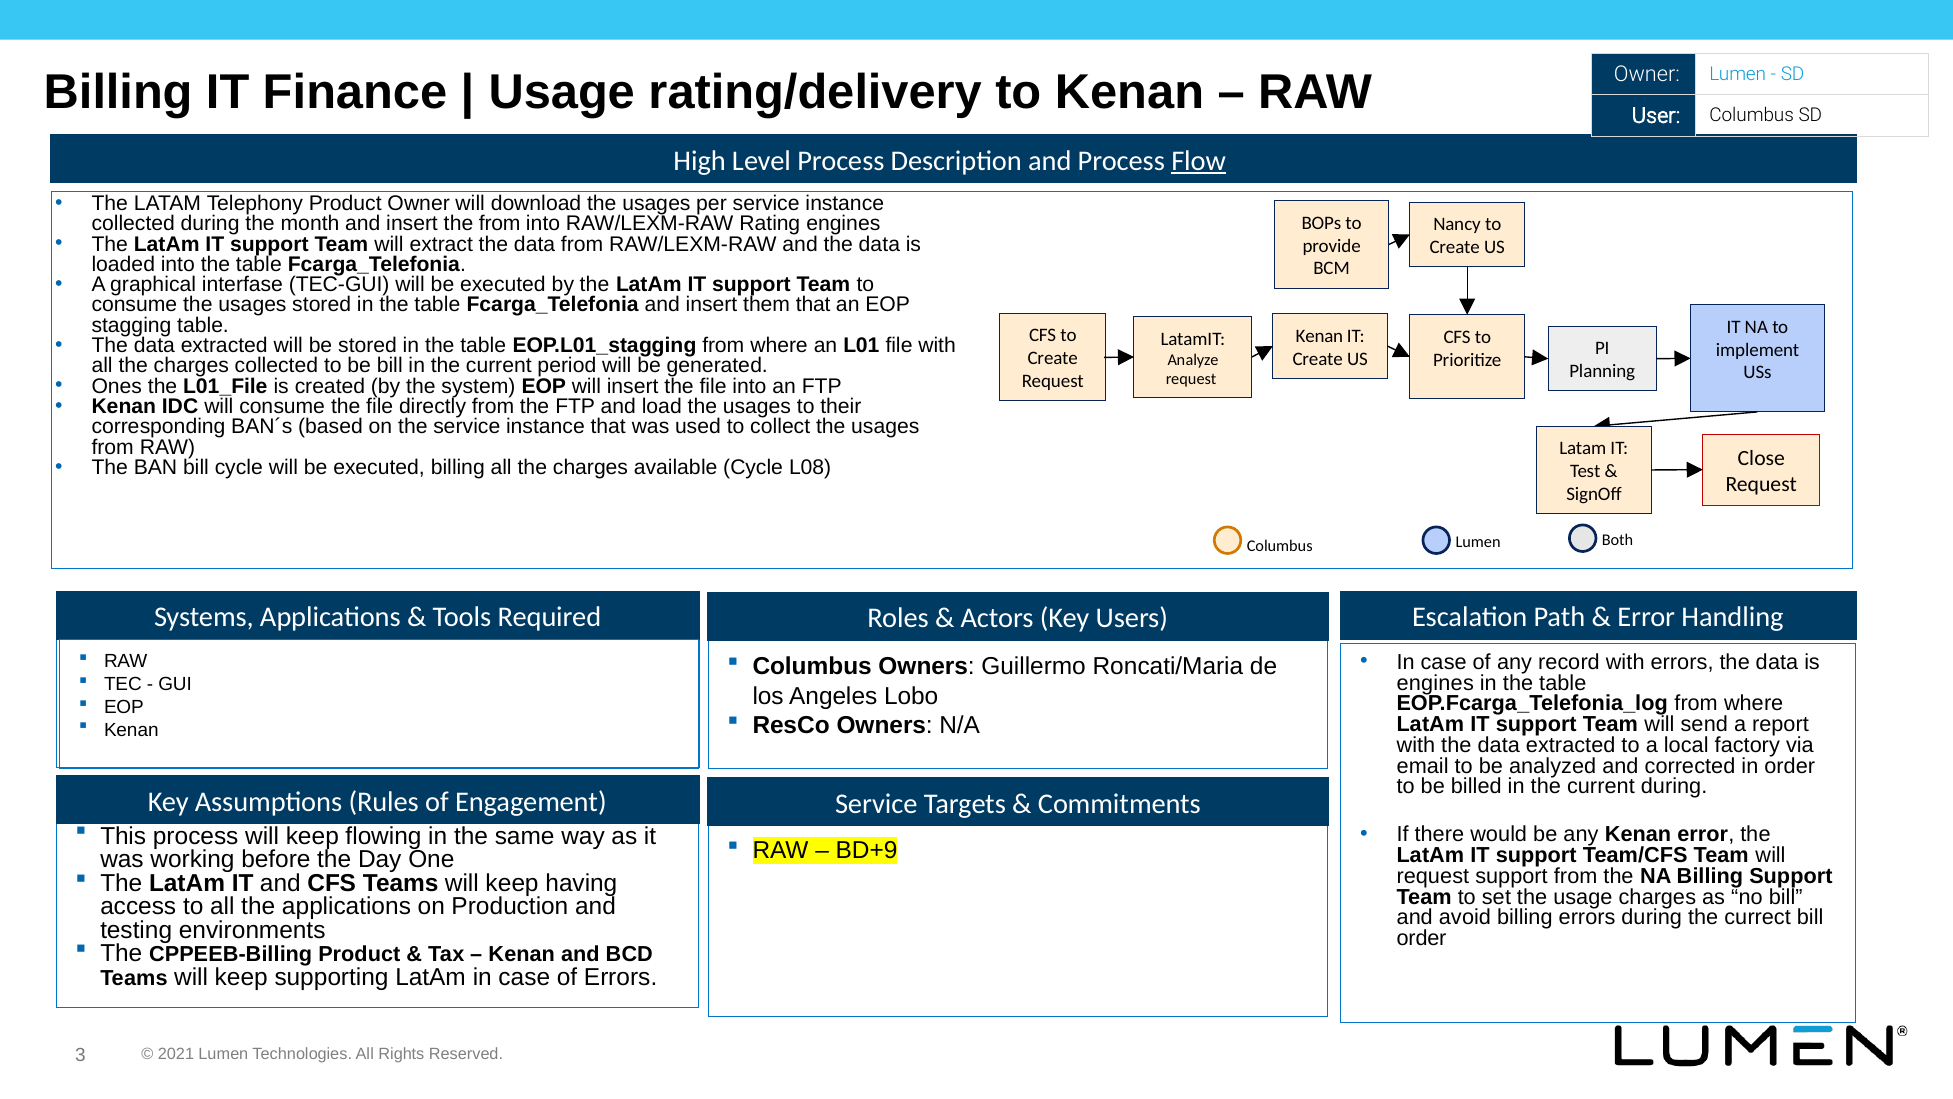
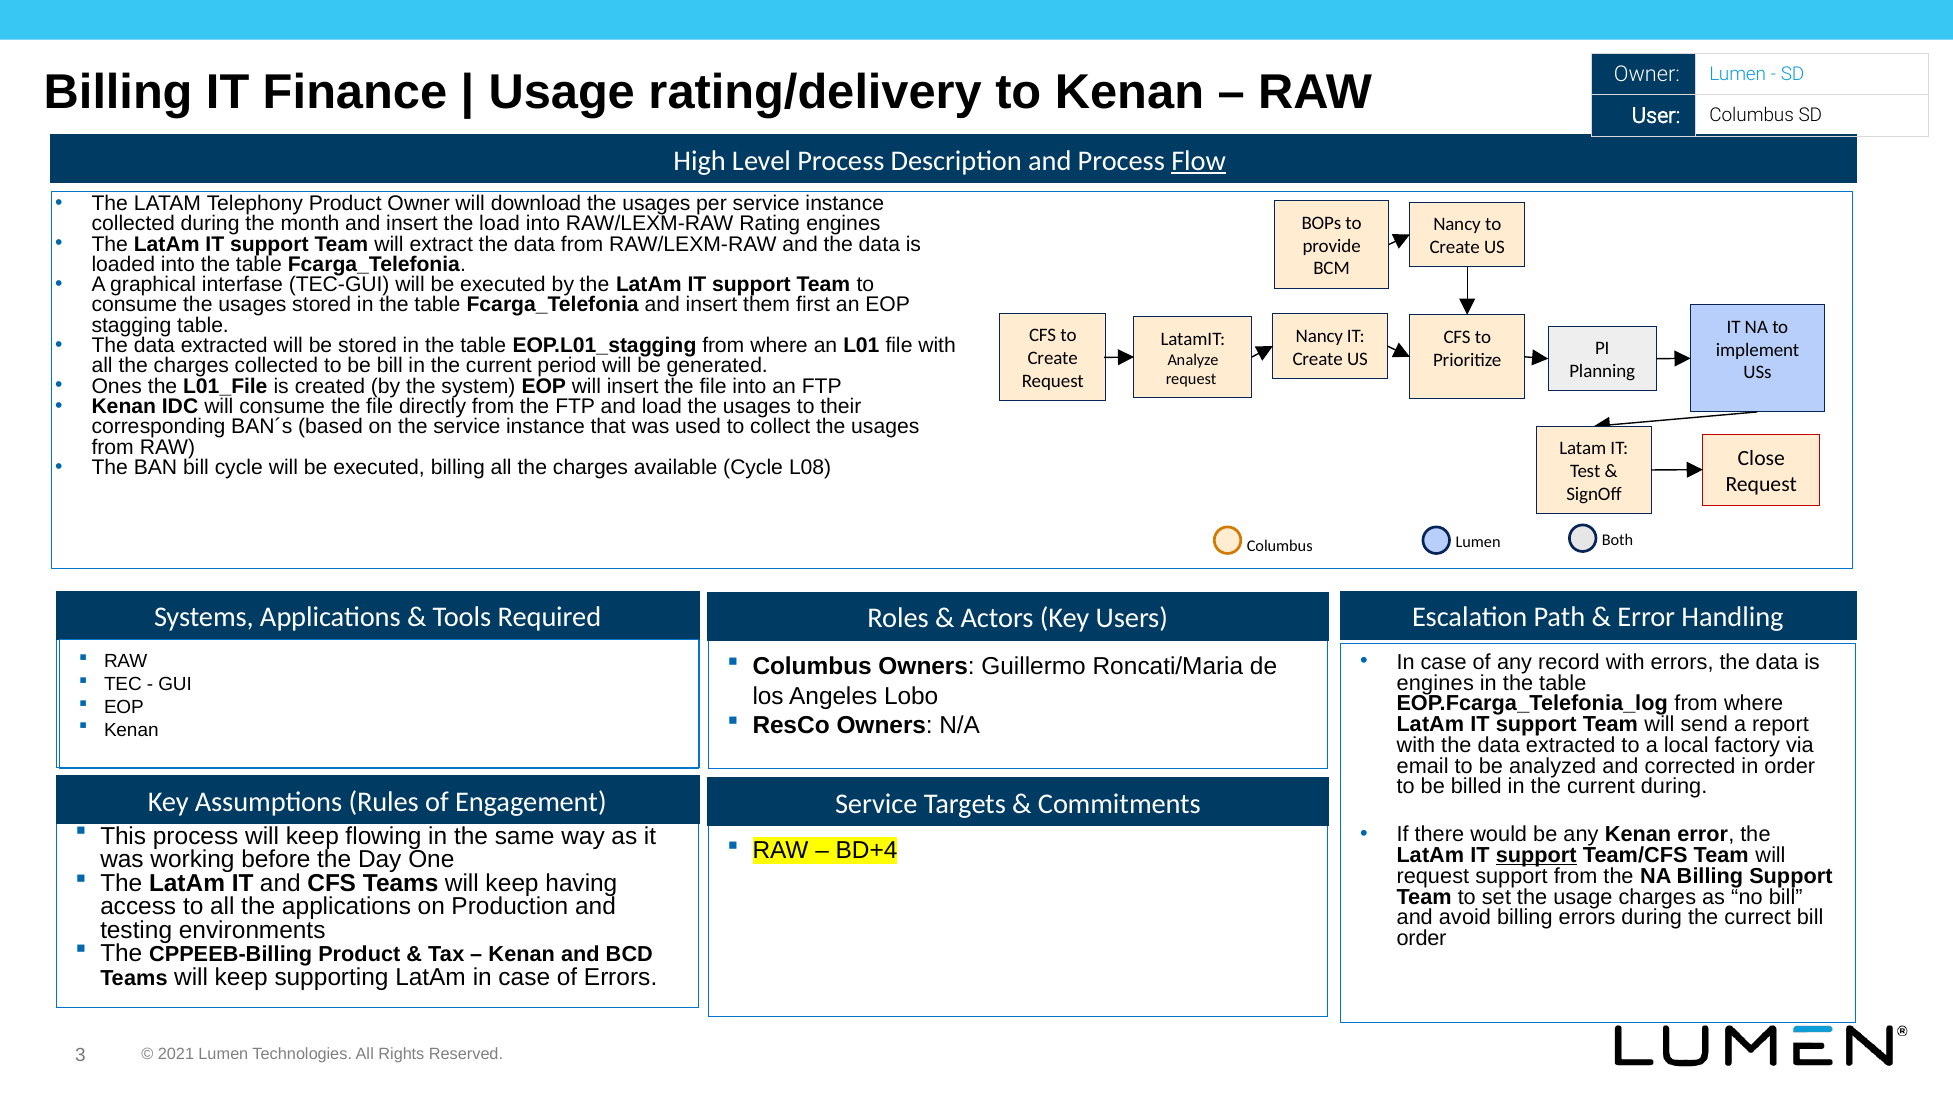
the from: from -> load
them that: that -> first
Kenan at (1319, 336): Kenan -> Nancy
BD+9: BD+9 -> BD+4
support at (1536, 855) underline: none -> present
